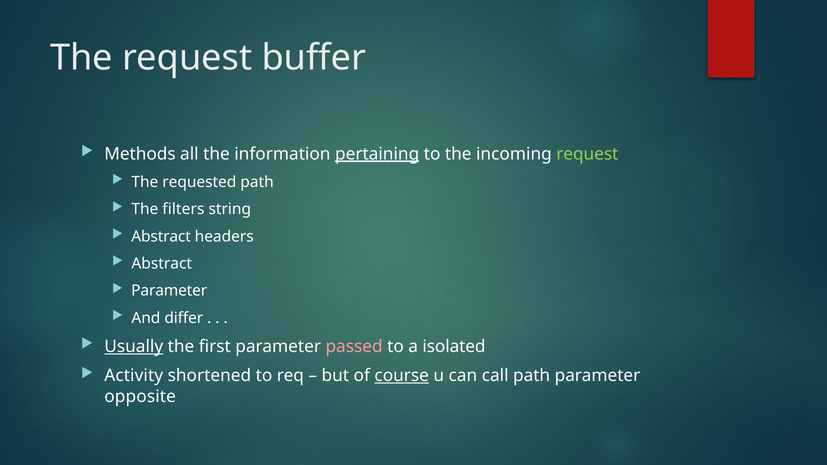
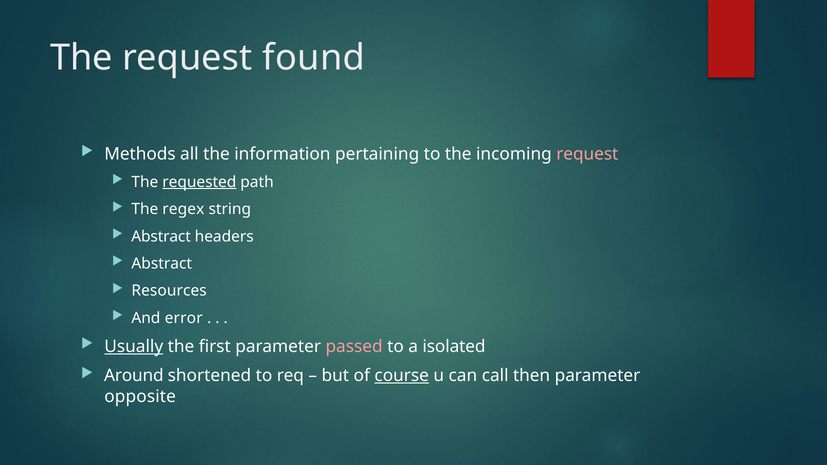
buffer: buffer -> found
pertaining underline: present -> none
request at (587, 154) colour: light green -> pink
requested underline: none -> present
filters: filters -> regex
Parameter at (169, 291): Parameter -> Resources
differ: differ -> error
Activity: Activity -> Around
call path: path -> then
